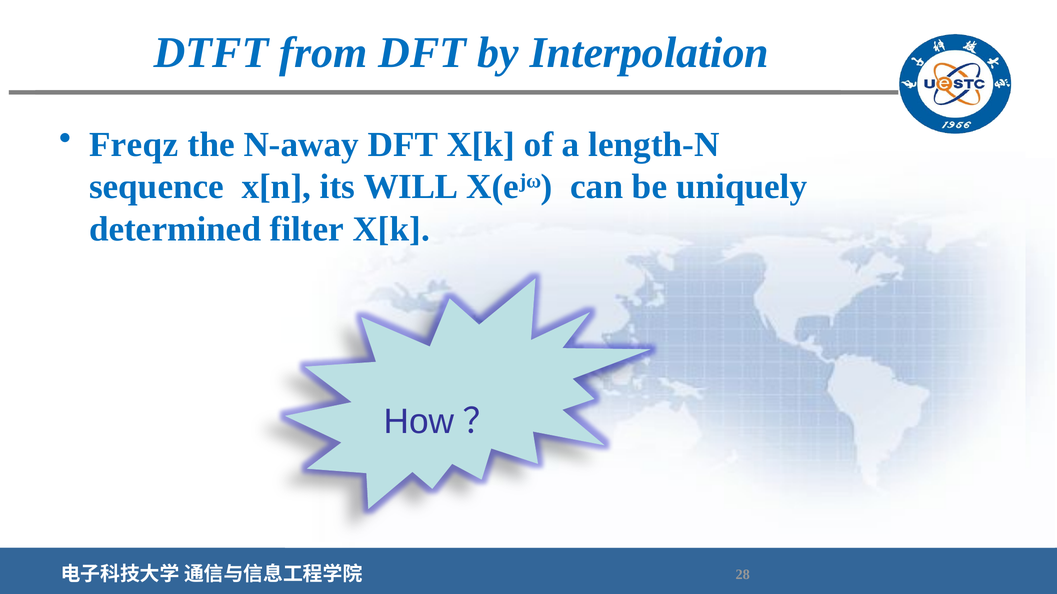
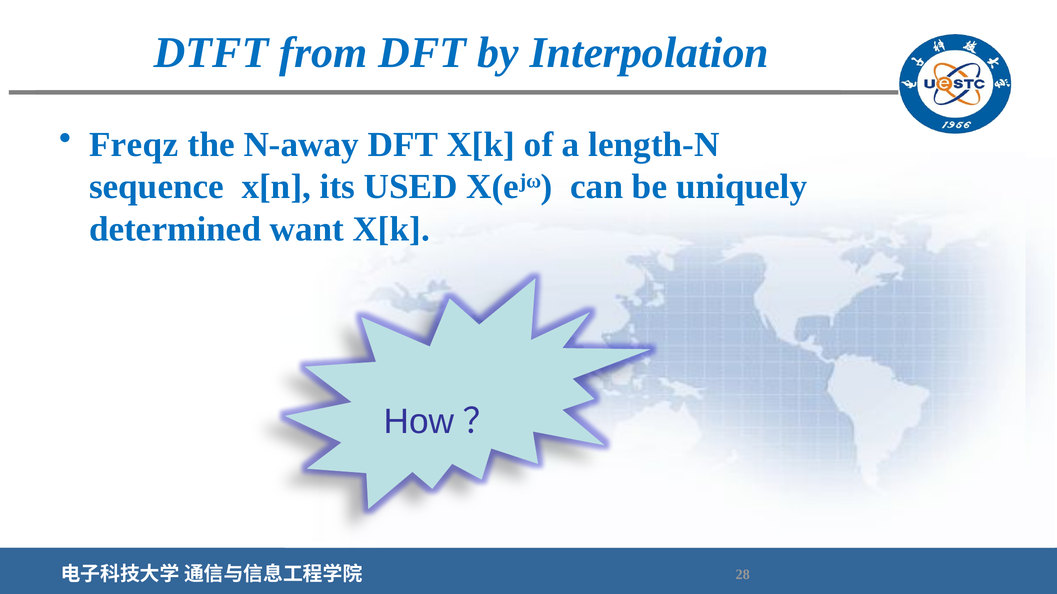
WILL: WILL -> USED
filter: filter -> want
